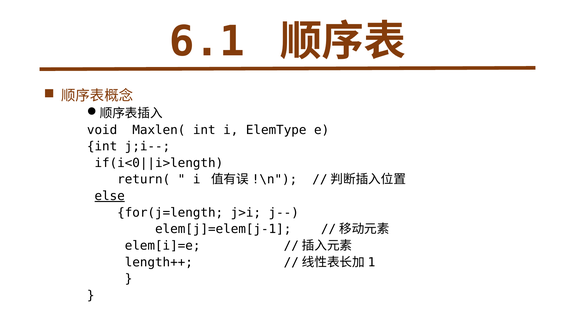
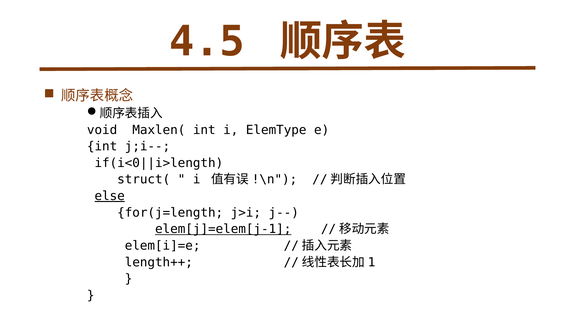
6.1: 6.1 -> 4.5
return(: return( -> struct(
elem[j]=elem[j-1 underline: none -> present
